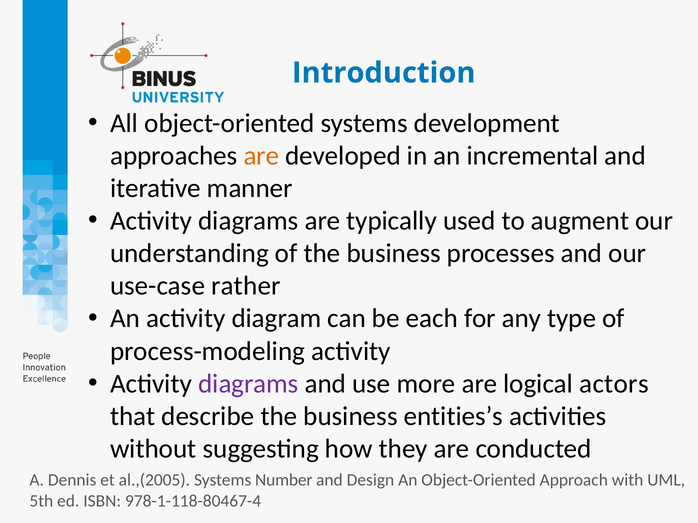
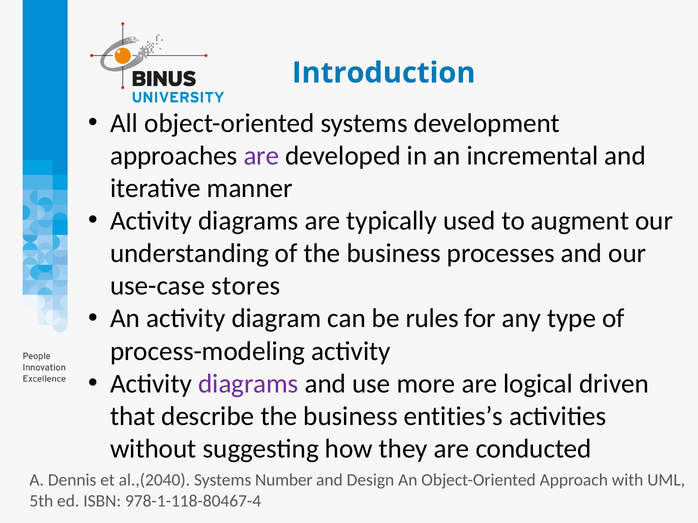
are at (261, 156) colour: orange -> purple
rather: rather -> stores
each: each -> rules
actors: actors -> driven
al.,(2005: al.,(2005 -> al.,(2040
